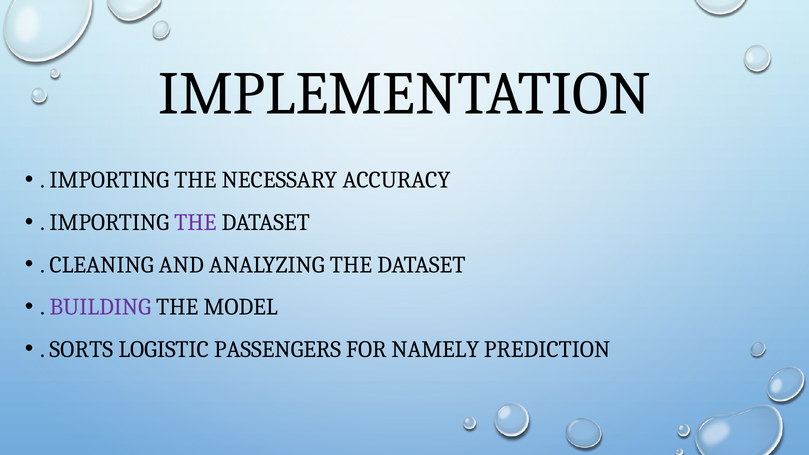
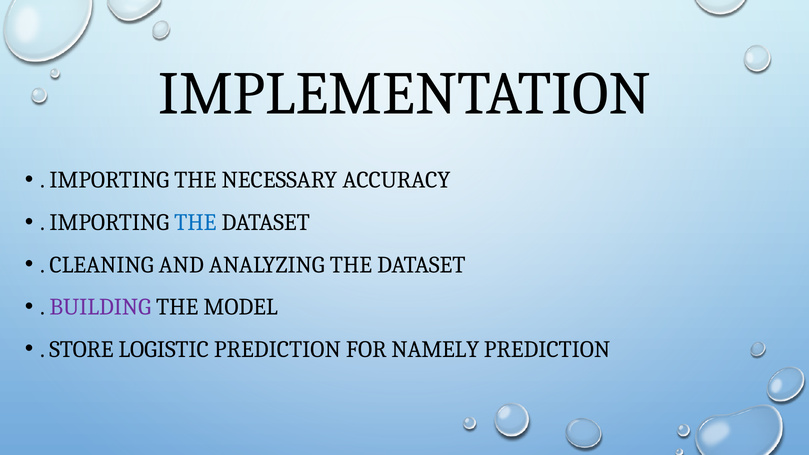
THE at (195, 223) colour: purple -> blue
SORTS: SORTS -> STORE
LOGISTIC PASSENGERS: PASSENGERS -> PREDICTION
